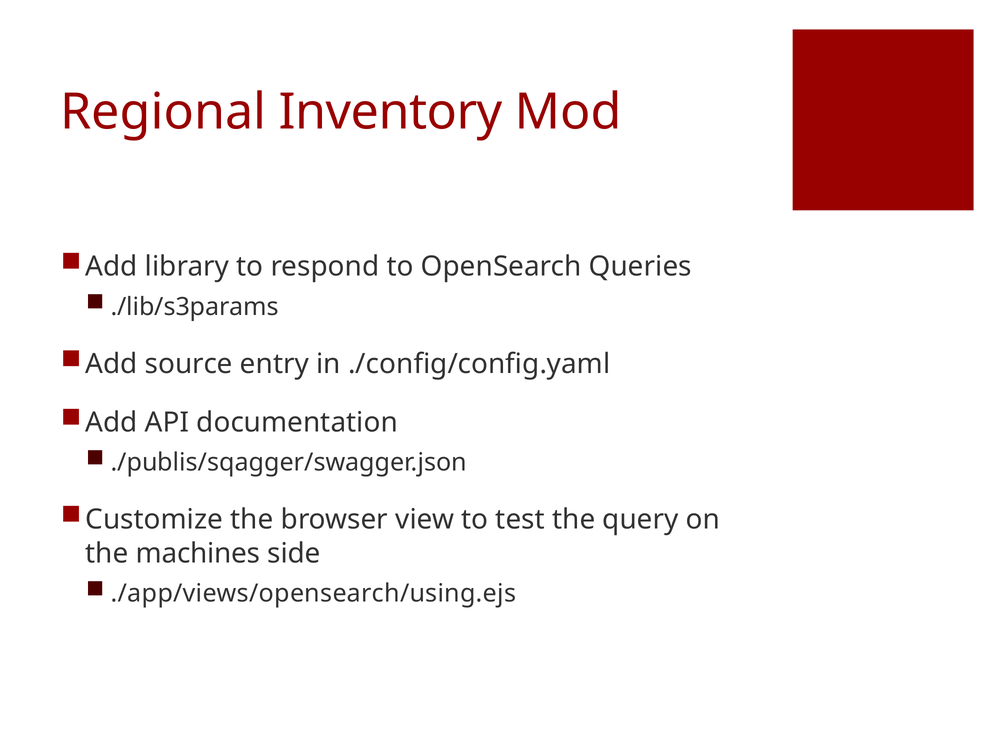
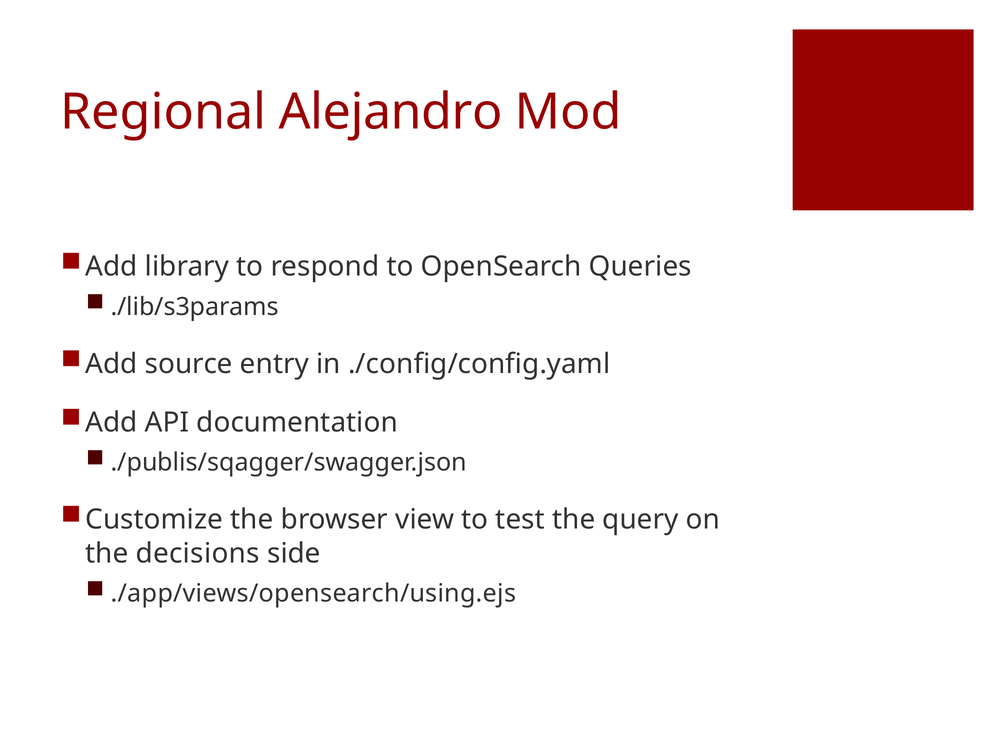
Inventory: Inventory -> Alejandro
machines: machines -> decisions
